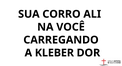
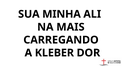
CORRO: CORRO -> MINHA
VOCÊ: VOCÊ -> MAIS
